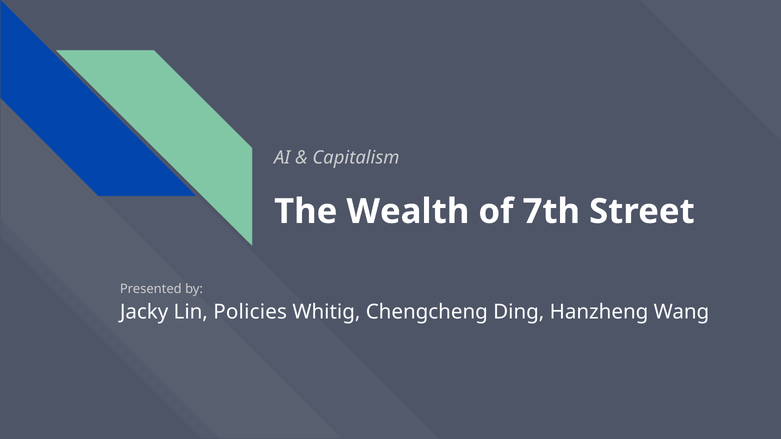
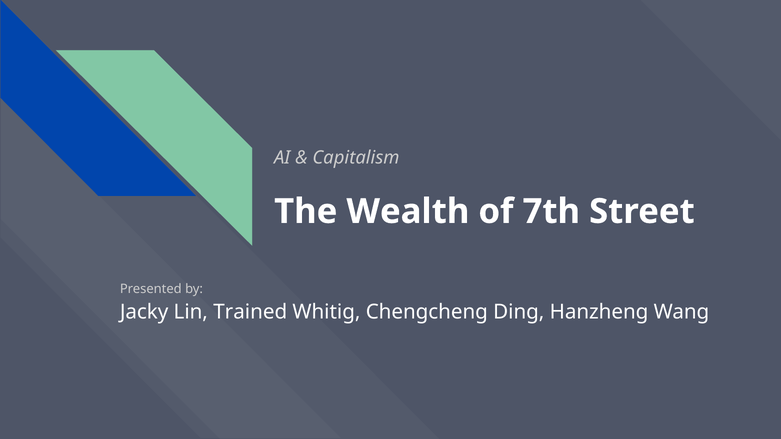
Policies: Policies -> Trained
